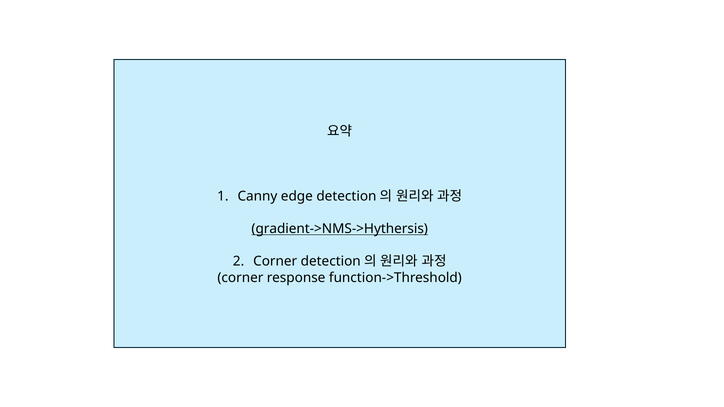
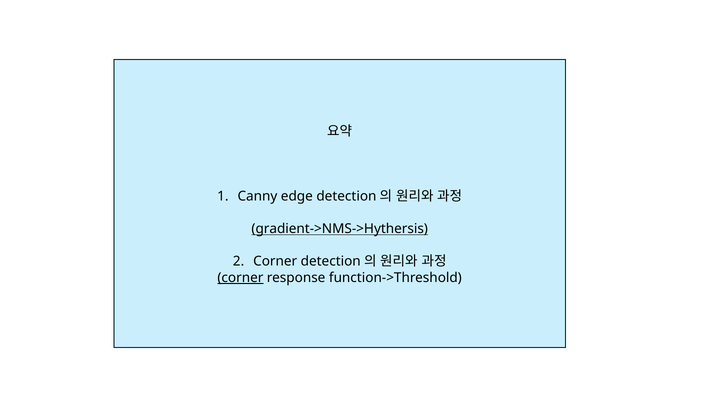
corner at (240, 278) underline: none -> present
